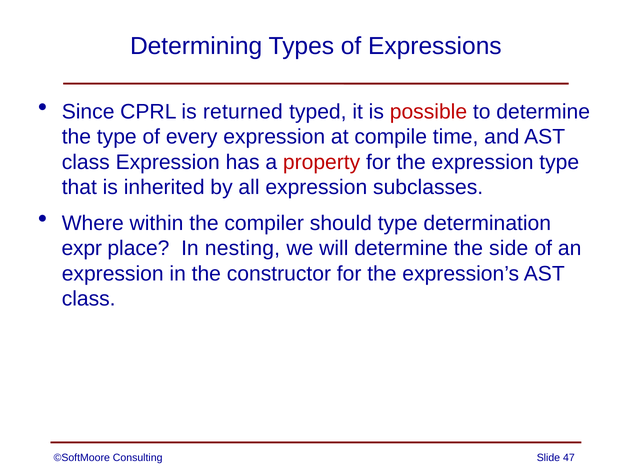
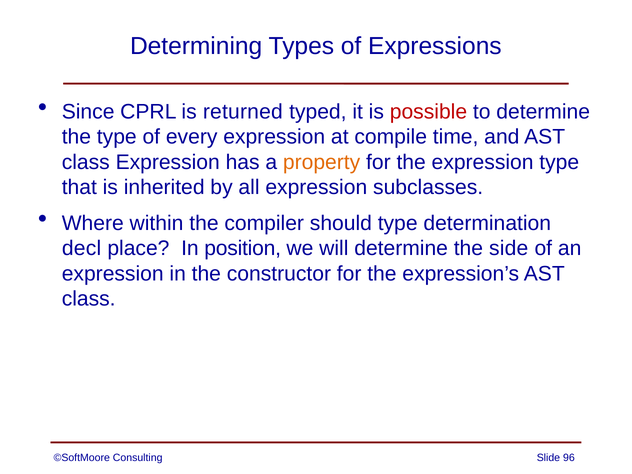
property colour: red -> orange
expr: expr -> decl
nesting: nesting -> position
47: 47 -> 96
